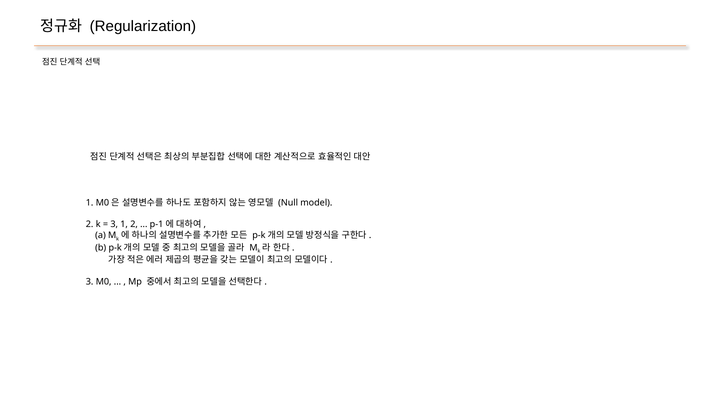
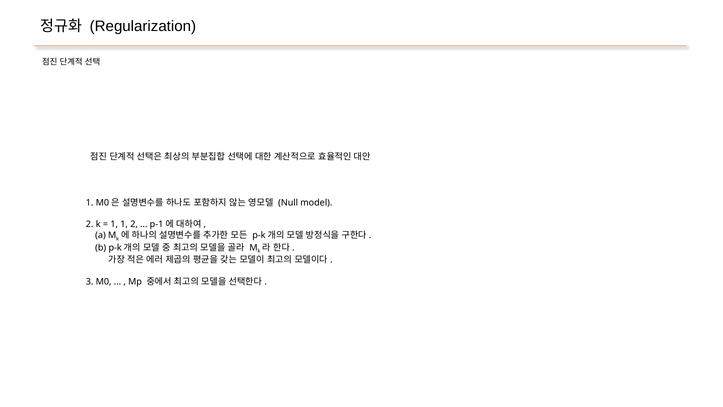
3 at (114, 224): 3 -> 1
